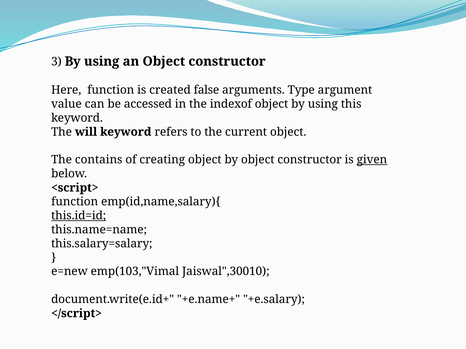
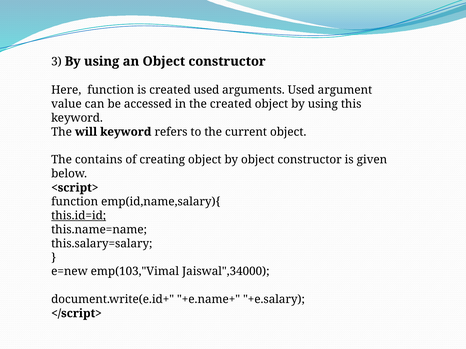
created false: false -> used
arguments Type: Type -> Used
the indexof: indexof -> created
given underline: present -> none
Jaiswal",30010: Jaiswal",30010 -> Jaiswal",34000
